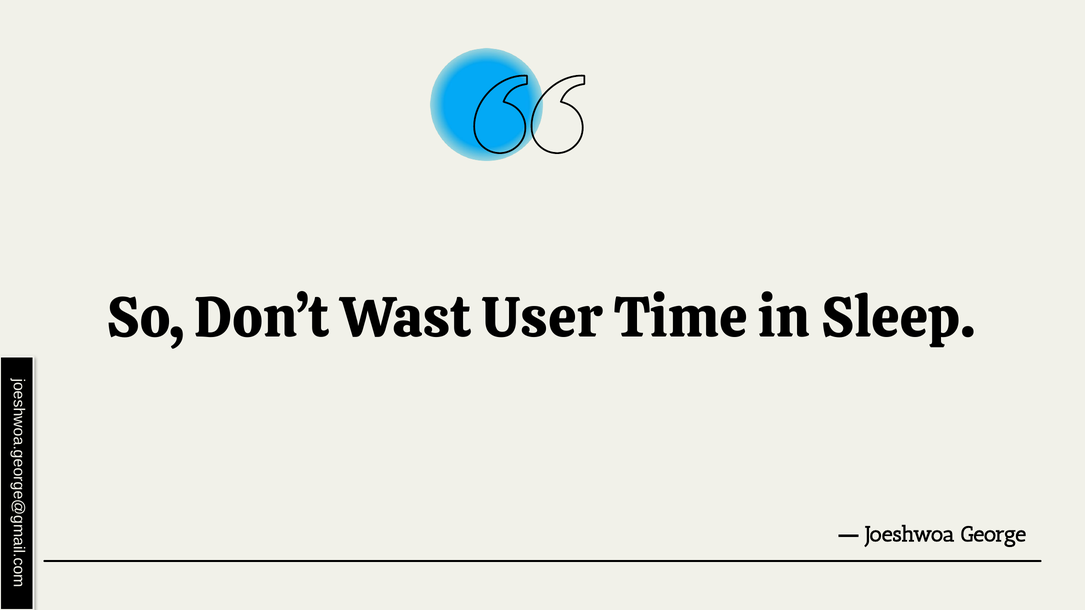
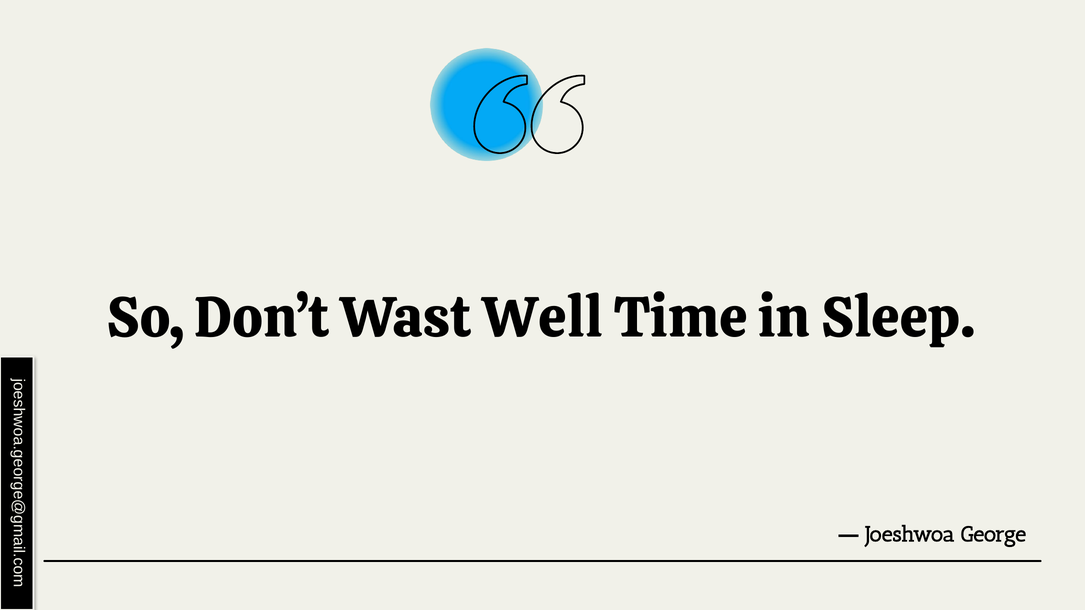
User: User -> Well
